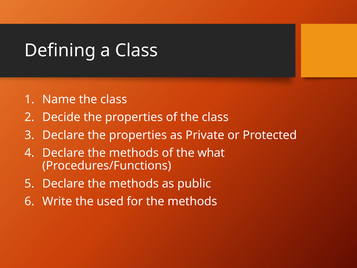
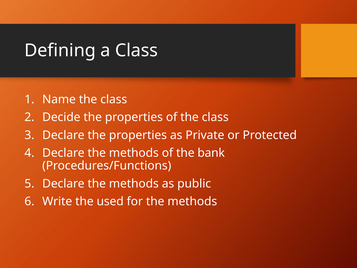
what: what -> bank
